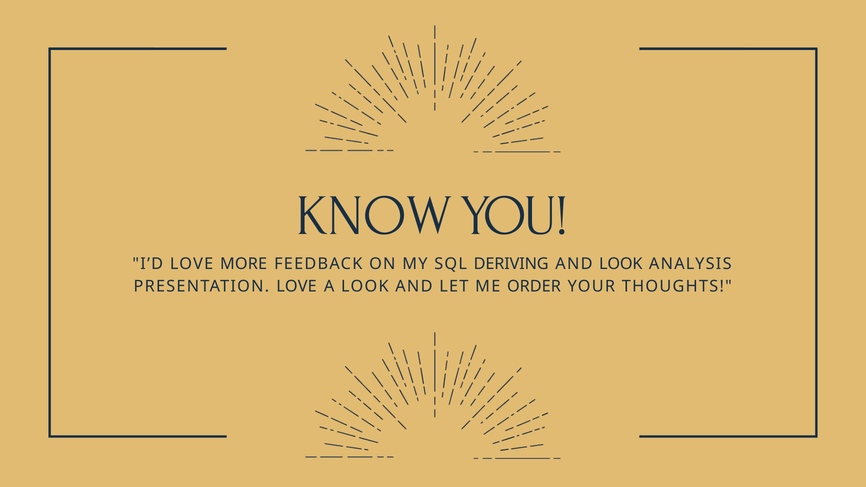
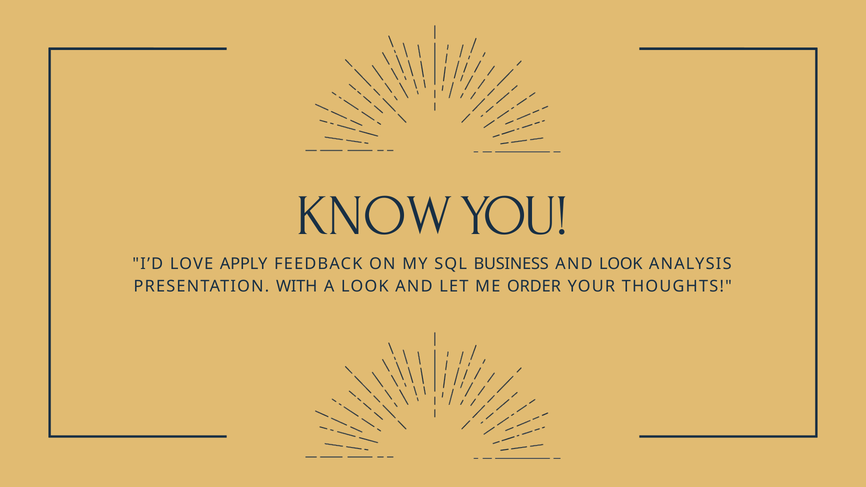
MORE: MORE -> APPLY
DERIVING: DERIVING -> BUSINESS
PRESENTATION LOVE: LOVE -> WITH
